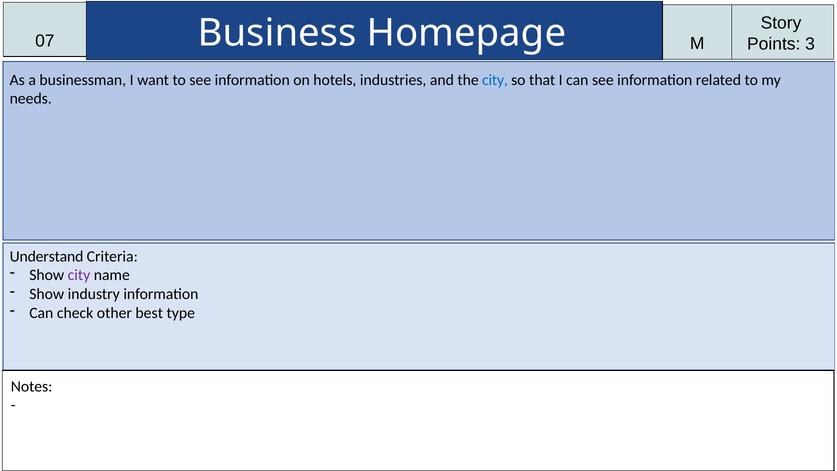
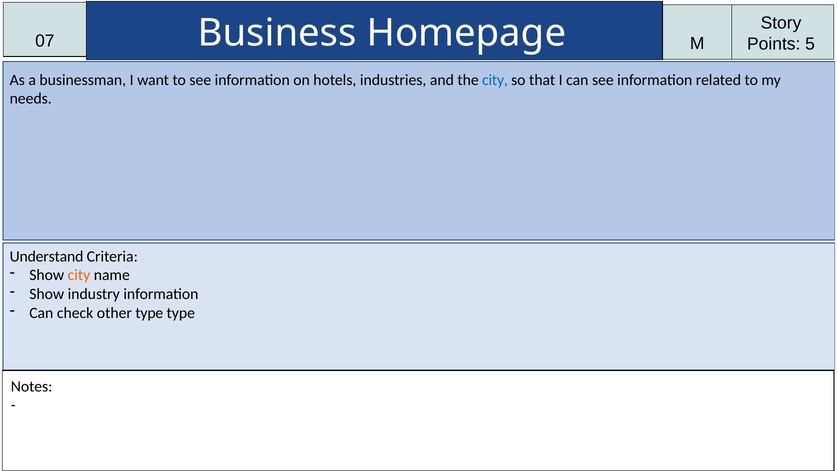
3: 3 -> 5
city at (79, 275) colour: purple -> orange
other best: best -> type
